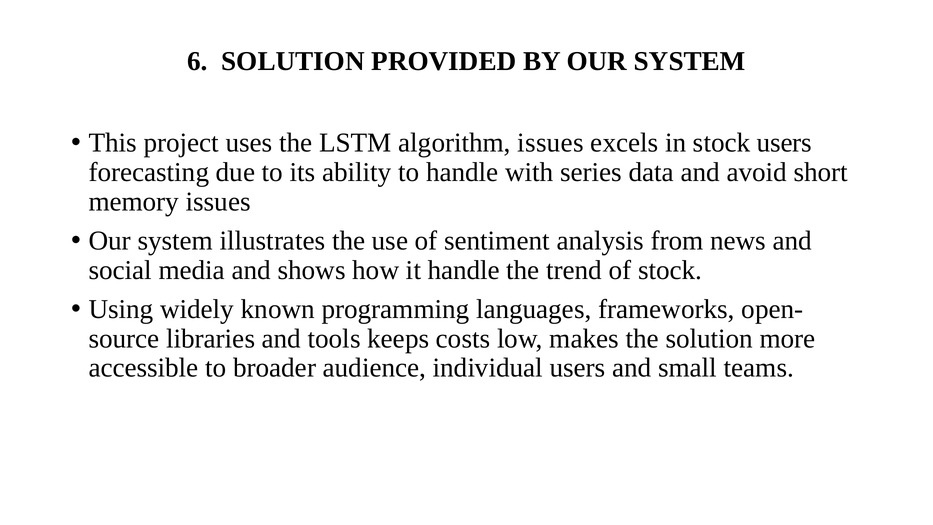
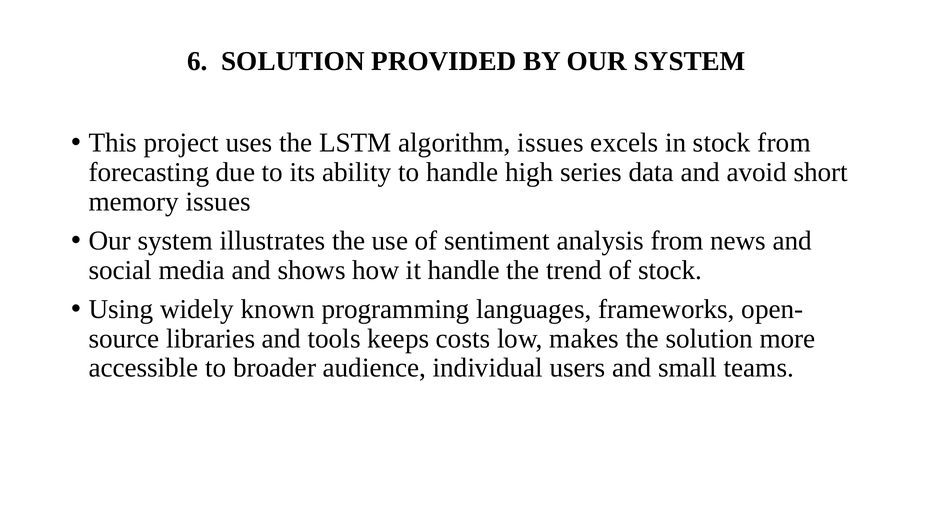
stock users: users -> from
with: with -> high
